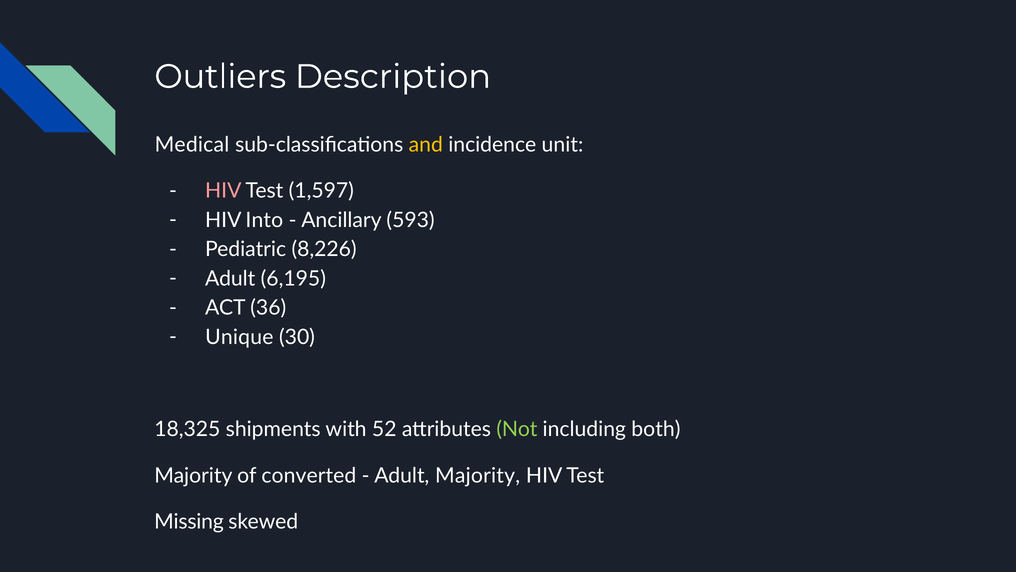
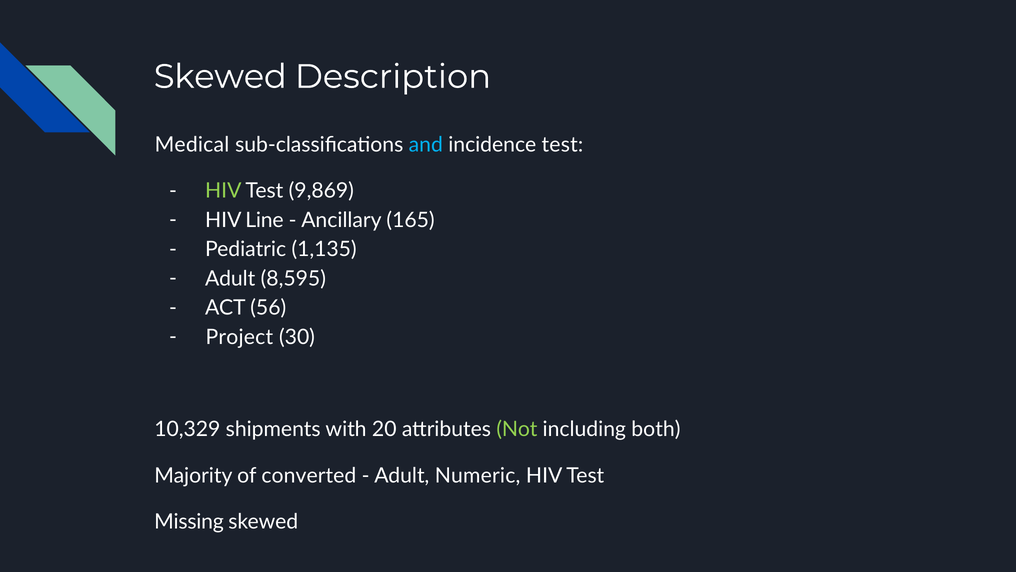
Outliers at (220, 77): Outliers -> Skewed
and colour: yellow -> light blue
incidence unit: unit -> test
HIV at (223, 191) colour: pink -> light green
1,597: 1,597 -> 9,869
Into: Into -> Line
593: 593 -> 165
8,226: 8,226 -> 1,135
6,195: 6,195 -> 8,595
36: 36 -> 56
Unique: Unique -> Project
18,325: 18,325 -> 10,329
52: 52 -> 20
Adult Majority: Majority -> Numeric
